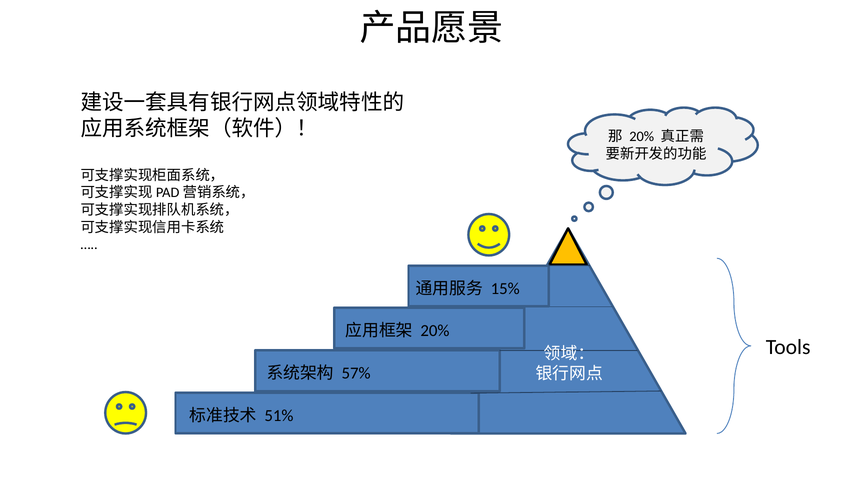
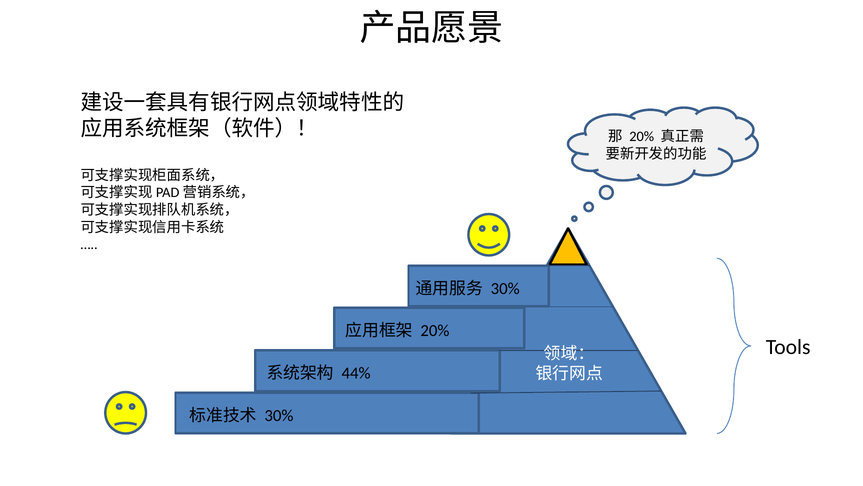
15% at (505, 289): 15% -> 30%
57%: 57% -> 44%
51% at (279, 415): 51% -> 30%
